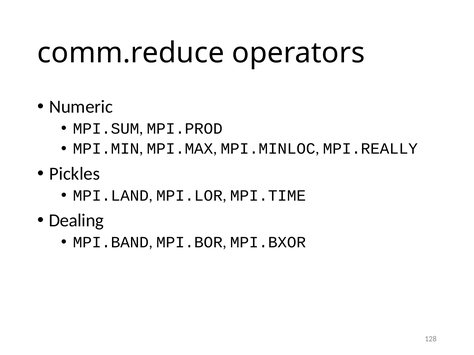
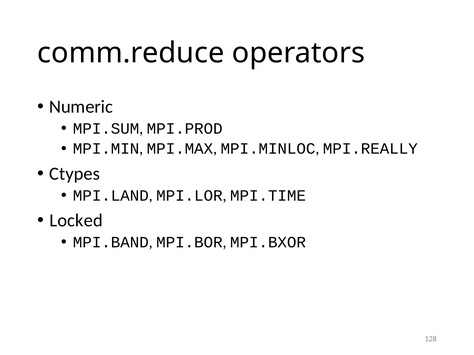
Pickles: Pickles -> Ctypes
Dealing: Dealing -> Locked
